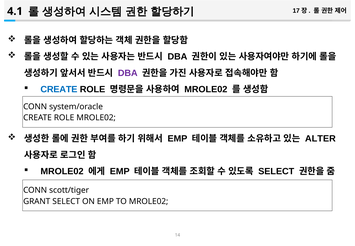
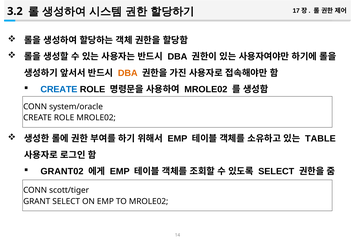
4.1: 4.1 -> 3.2
DBA at (128, 73) colour: purple -> orange
ALTER: ALTER -> TABLE
MROLE02 at (62, 171): MROLE02 -> GRANT02
